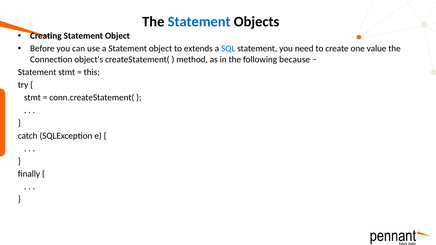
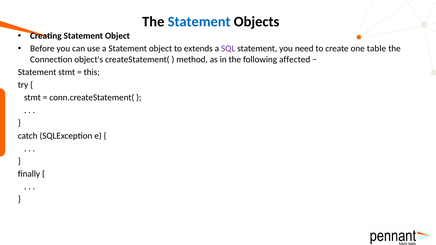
SQL colour: blue -> purple
value: value -> table
because: because -> affected
